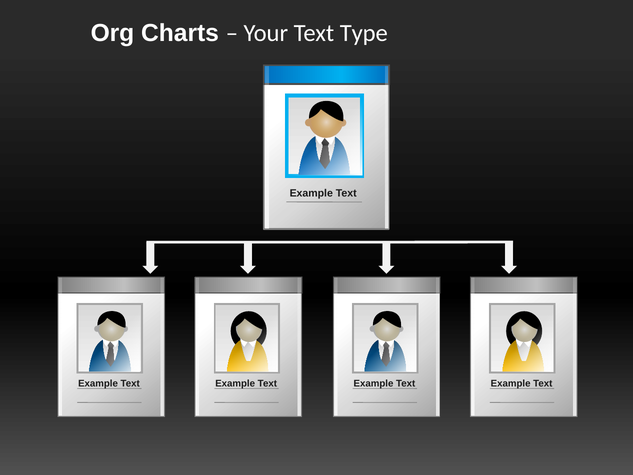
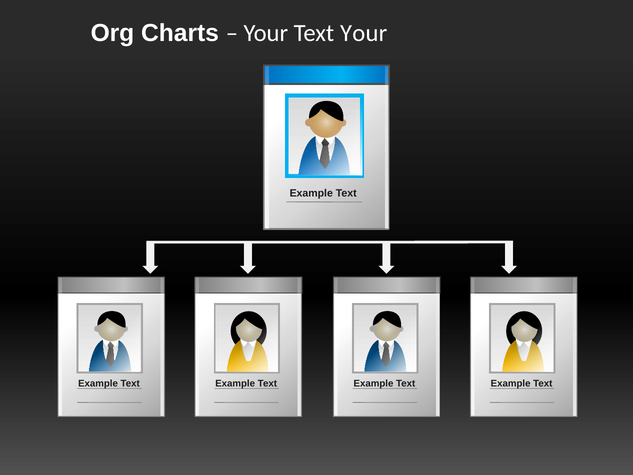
Text Type: Type -> Your
